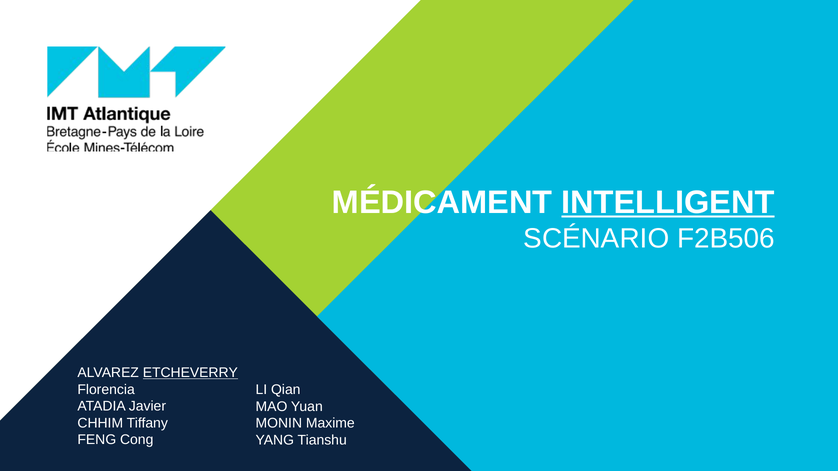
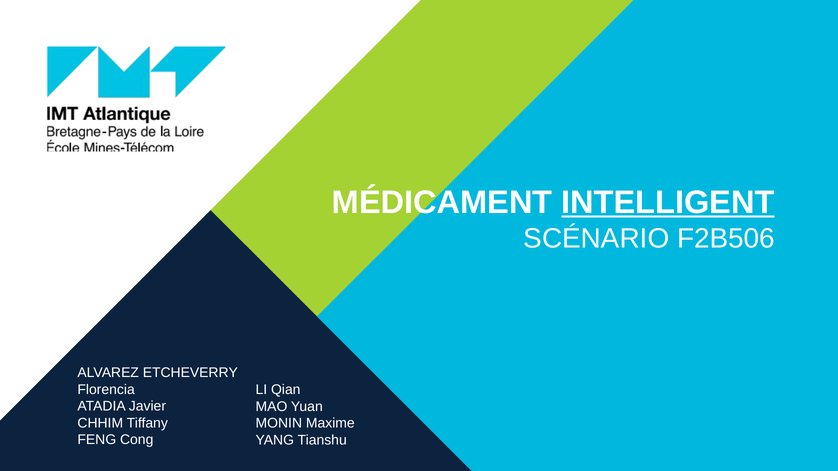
ETCHEVERRY underline: present -> none
